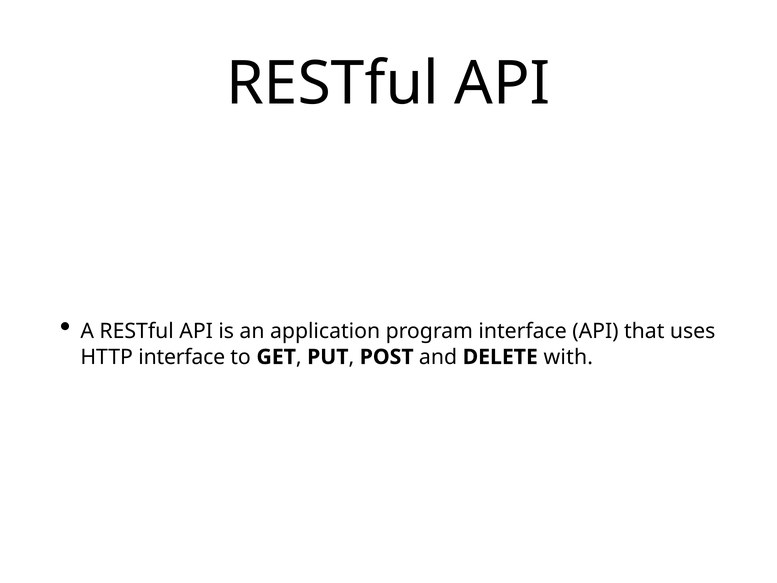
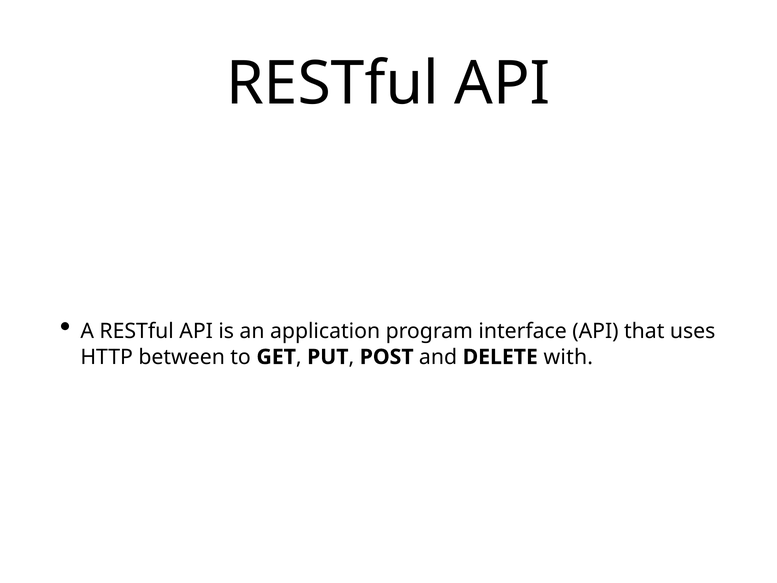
HTTP interface: interface -> between
